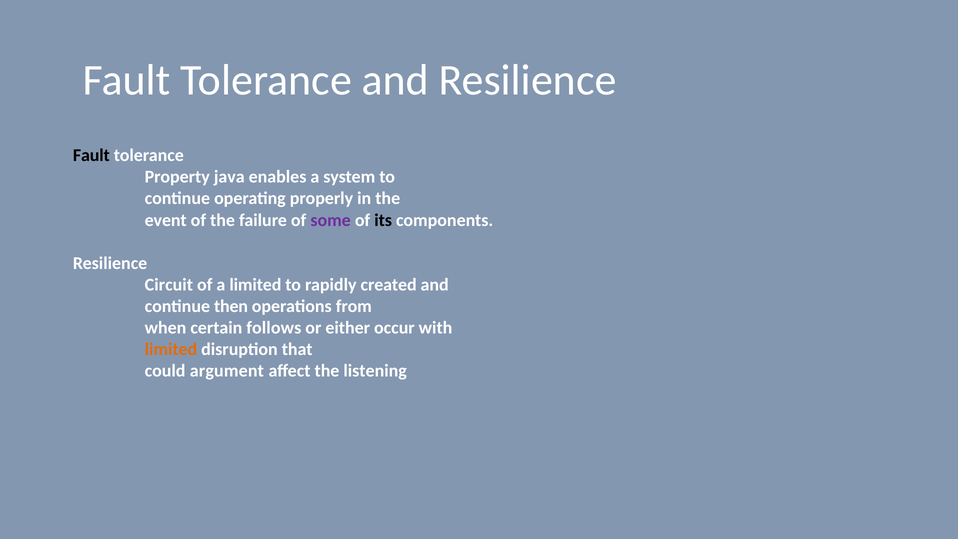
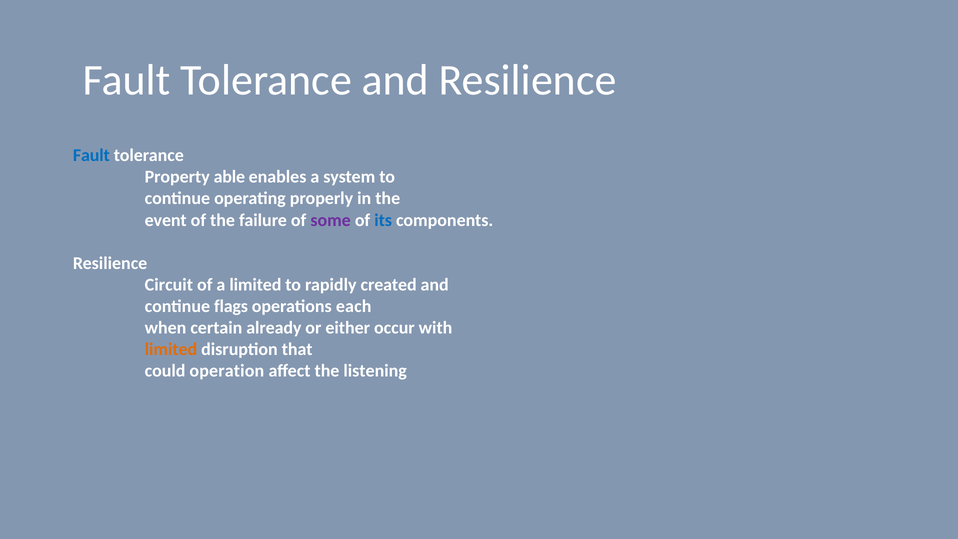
Fault at (91, 155) colour: black -> blue
java: java -> able
its colour: black -> blue
then: then -> flags
from: from -> each
follows: follows -> already
argument: argument -> operation
